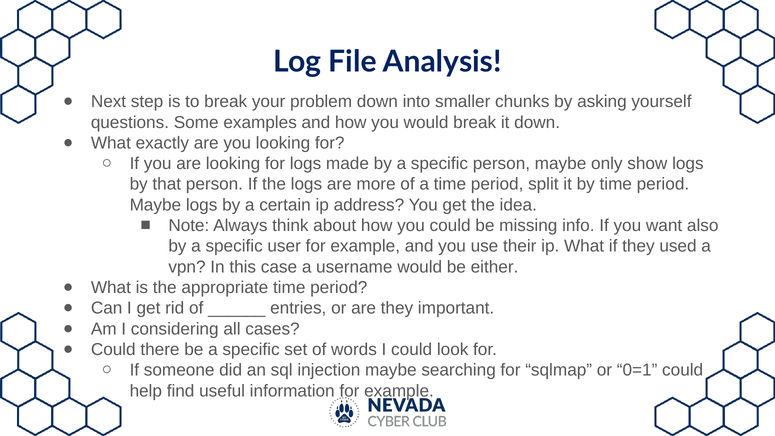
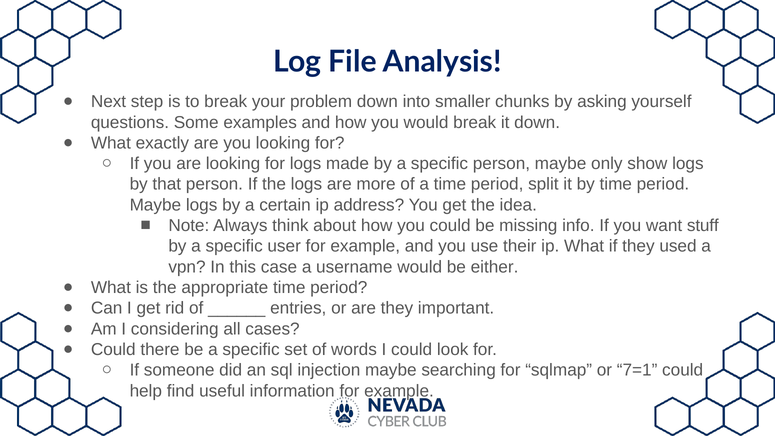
also: also -> stuff
0=1: 0=1 -> 7=1
